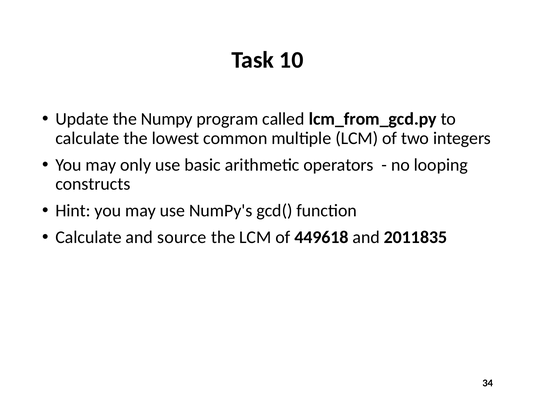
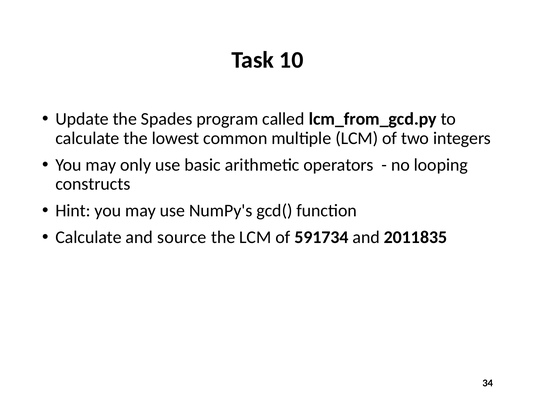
Numpy: Numpy -> Spades
449618: 449618 -> 591734
